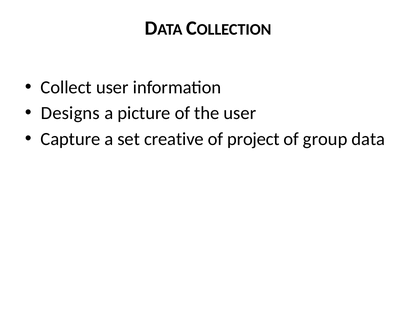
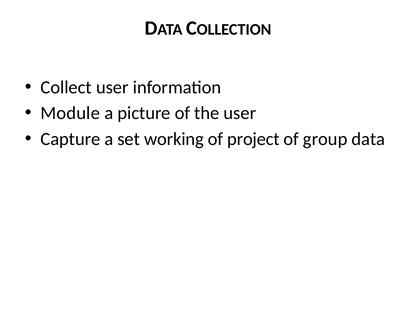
Designs: Designs -> Module
creative: creative -> working
